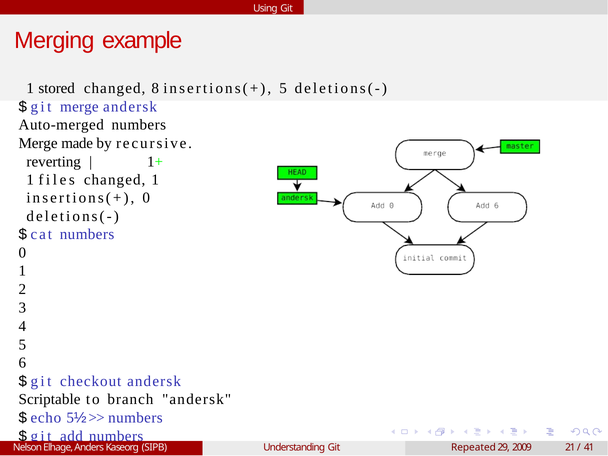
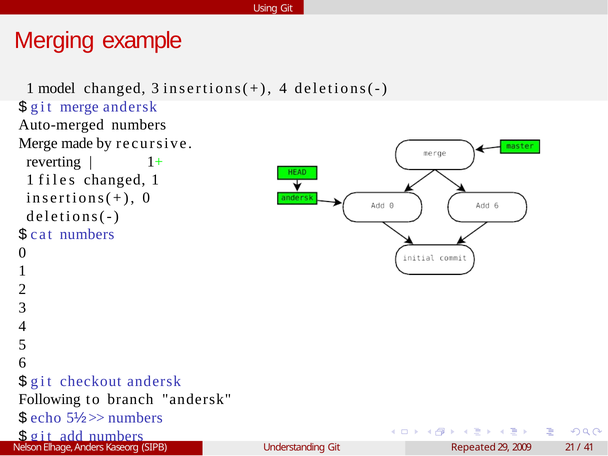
stored: stored -> model
changed 8: 8 -> 3
insertions(+ 5: 5 -> 4
Scriptable: Scriptable -> Following
